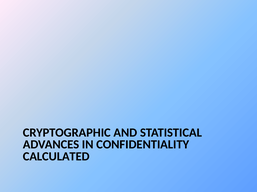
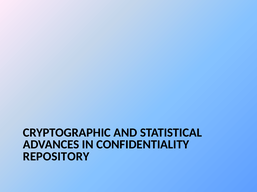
CALCULATED: CALCULATED -> REPOSITORY
